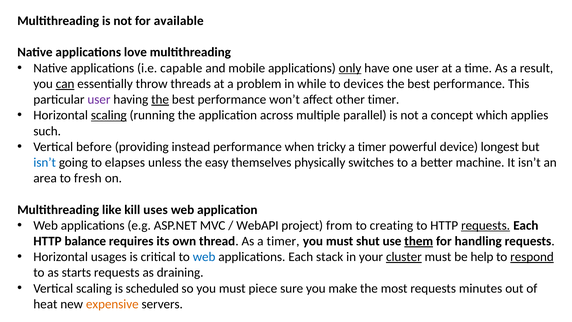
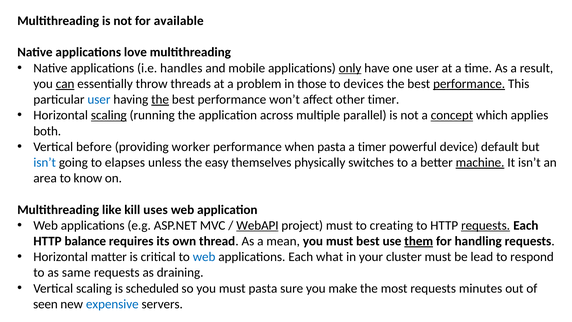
capable: capable -> handles
while: while -> those
performance at (469, 84) underline: none -> present
user at (99, 99) colour: purple -> blue
concept underline: none -> present
such: such -> both
instead: instead -> worker
when tricky: tricky -> pasta
longest: longest -> default
machine underline: none -> present
fresh: fresh -> know
WebAPI underline: none -> present
project from: from -> must
As a timer: timer -> mean
must shut: shut -> best
usages: usages -> matter
stack: stack -> what
cluster underline: present -> none
help: help -> lead
respond underline: present -> none
starts: starts -> same
must piece: piece -> pasta
heat: heat -> seen
expensive colour: orange -> blue
